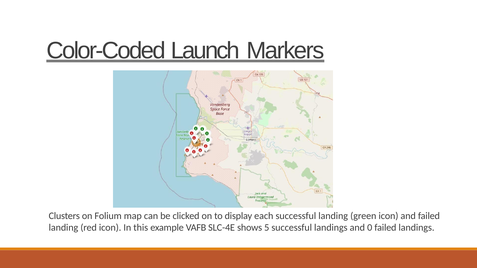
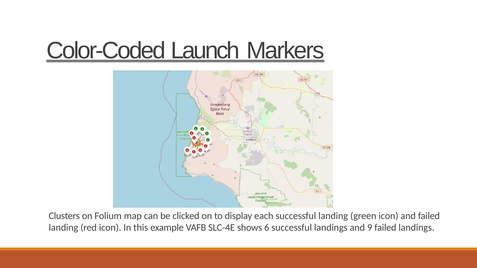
5: 5 -> 6
0: 0 -> 9
